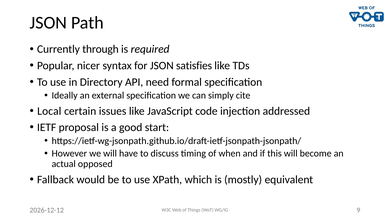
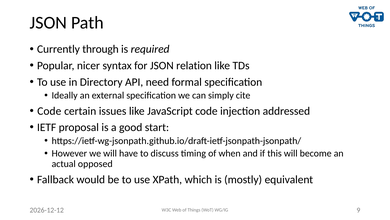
satisfies: satisfies -> relation
Local at (49, 111): Local -> Code
